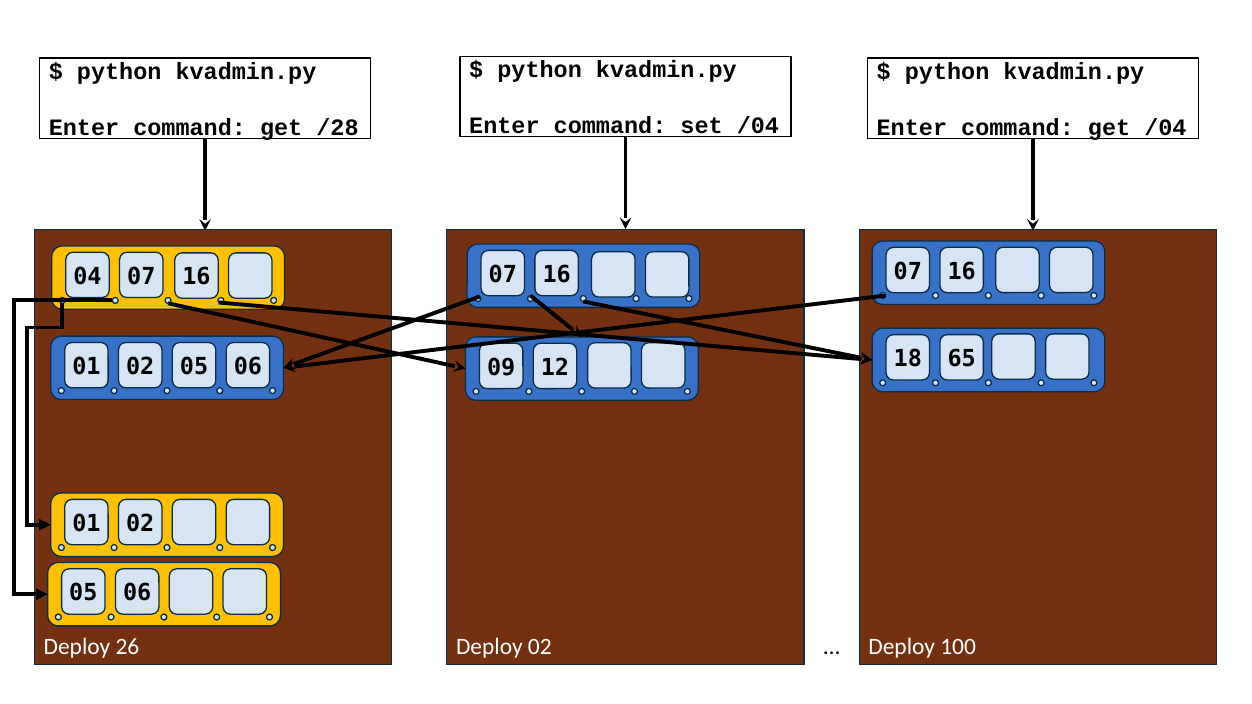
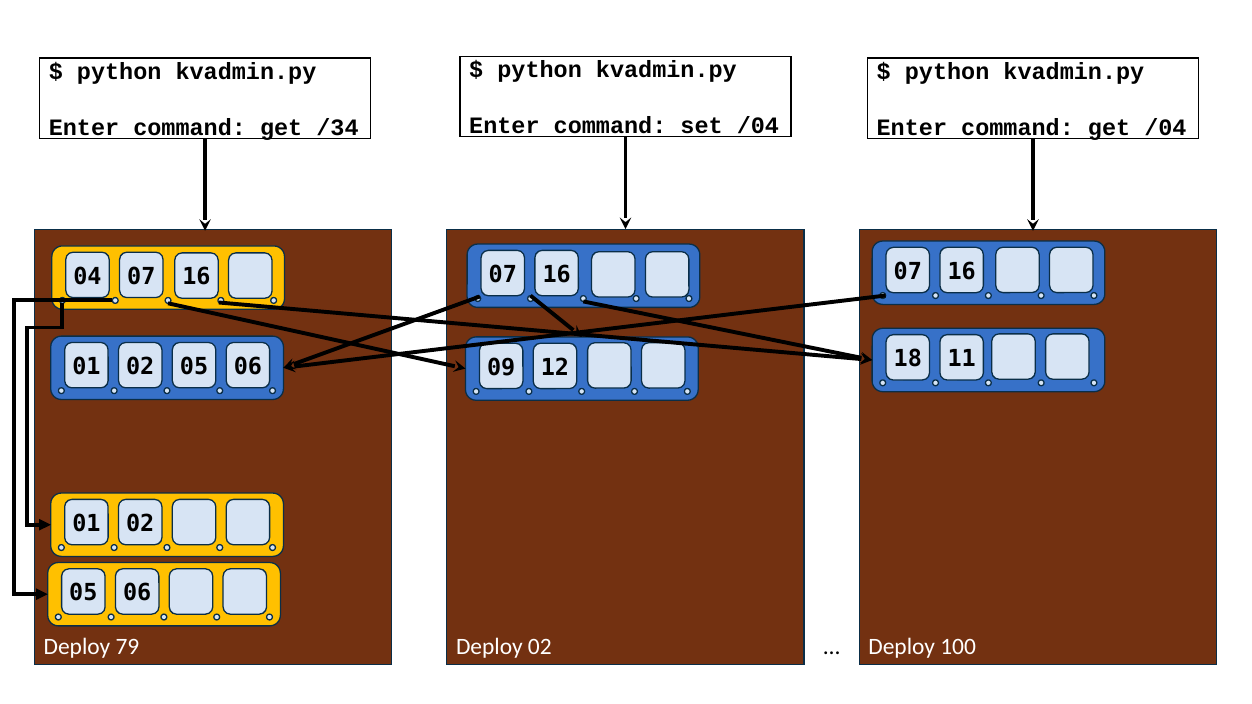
/28: /28 -> /34
65: 65 -> 11
26: 26 -> 79
